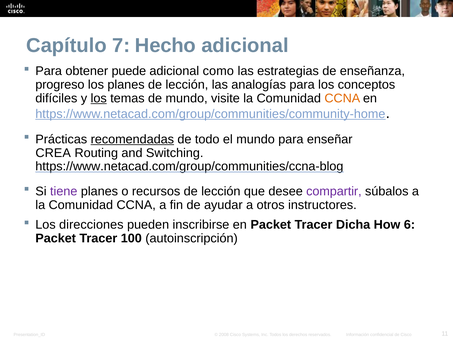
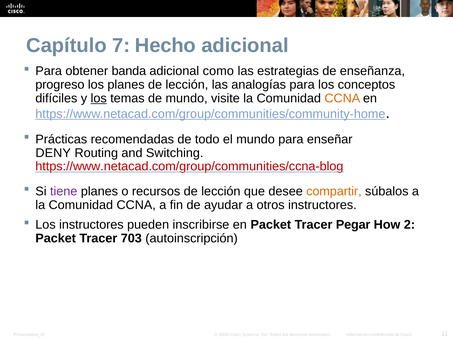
puede: puede -> banda
recomendadas underline: present -> none
CREA: CREA -> DENY
https://www.netacad.com/group/communities/ccna-blog colour: black -> red
compartir colour: purple -> orange
Los direcciones: direcciones -> instructores
Dicha: Dicha -> Pegar
6: 6 -> 2
100: 100 -> 703
